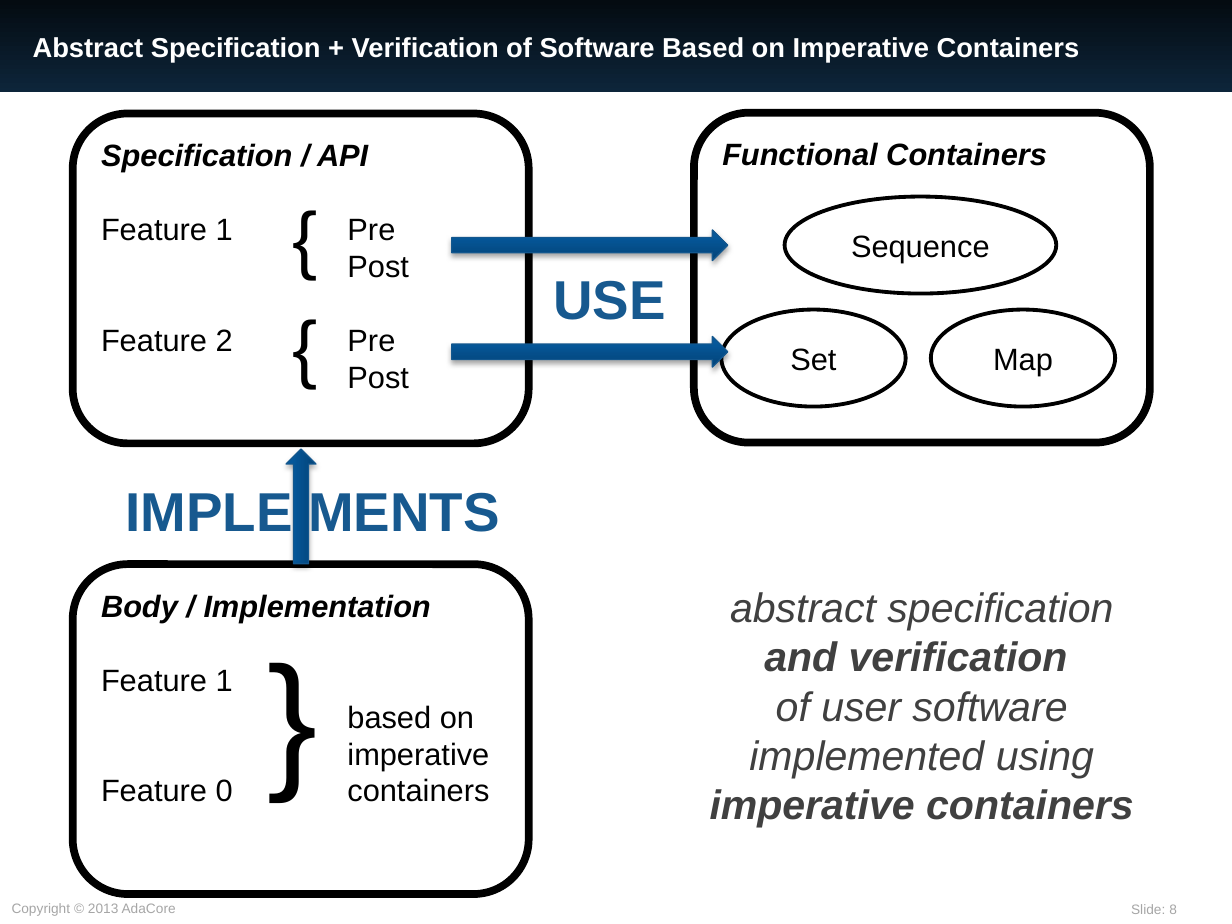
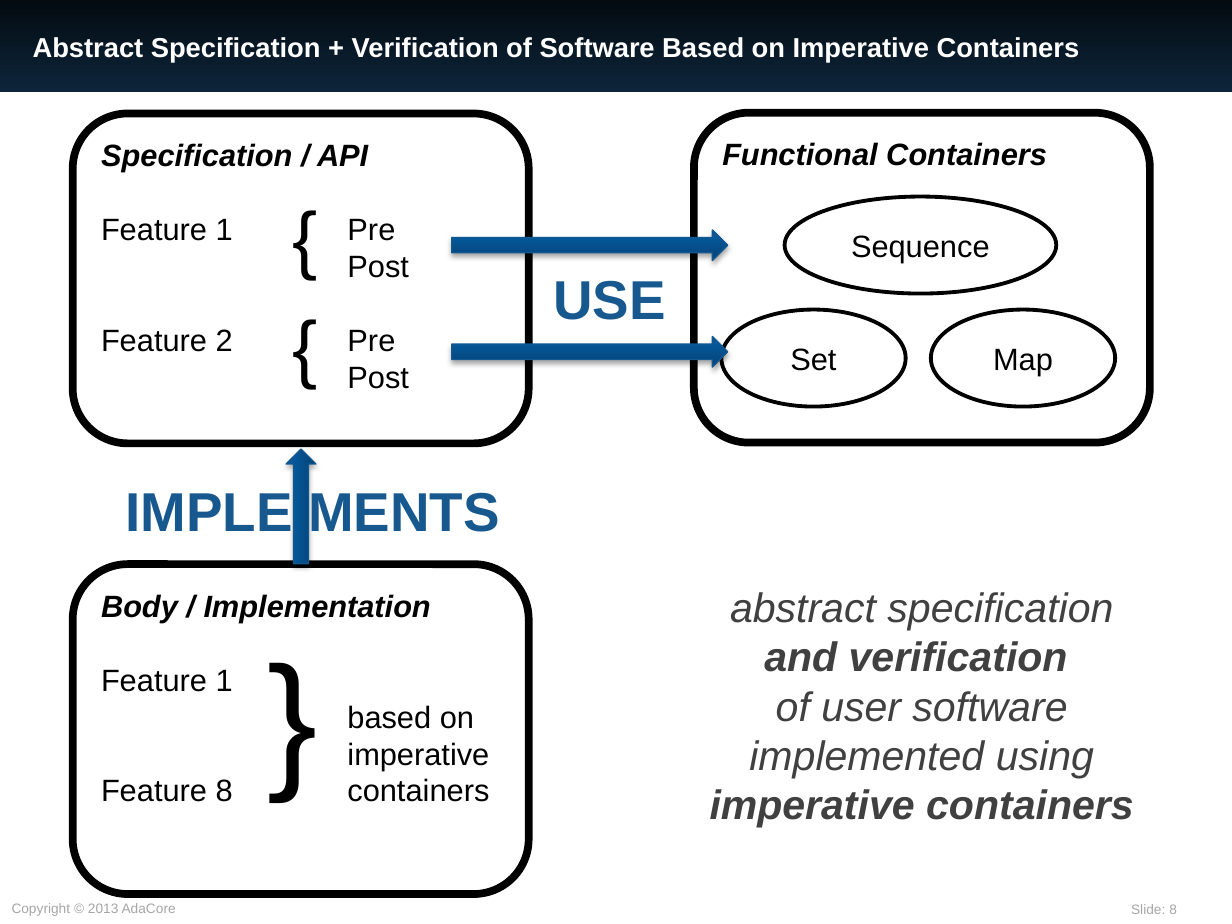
Feature 0: 0 -> 8
